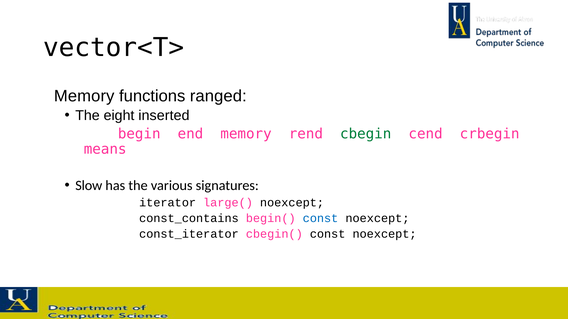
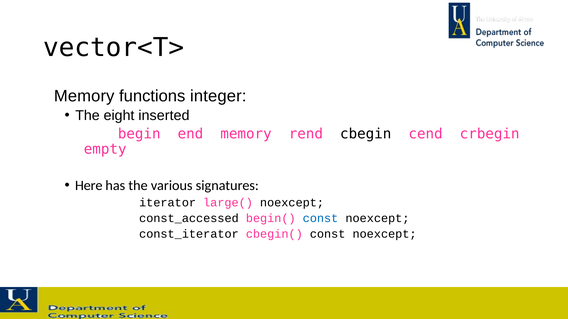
ranged: ranged -> integer
cbegin colour: green -> black
means: means -> empty
Slow: Slow -> Here
const_contains: const_contains -> const_accessed
